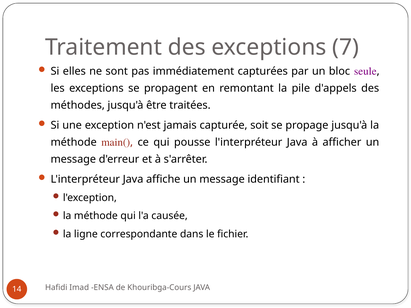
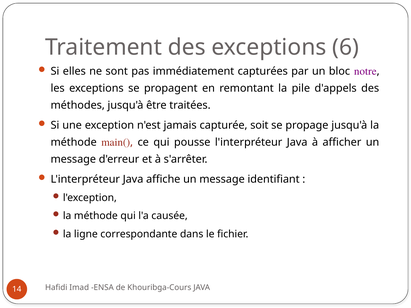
7: 7 -> 6
seule: seule -> notre
